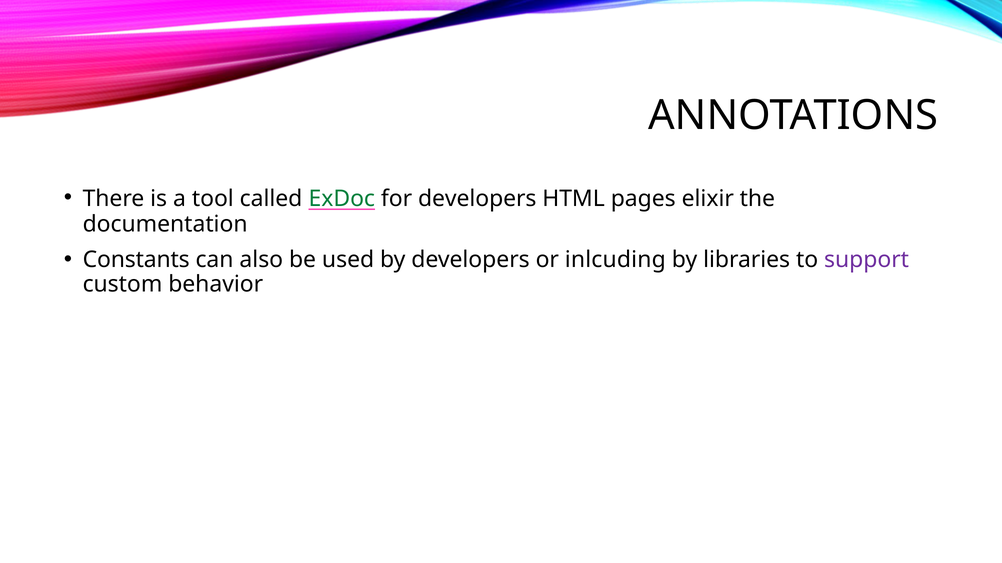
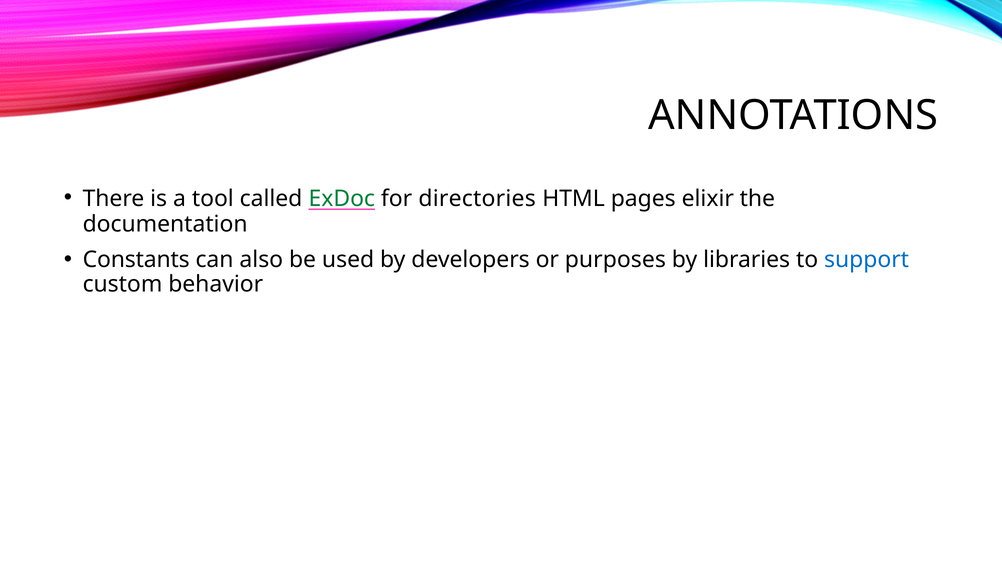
for developers: developers -> directories
inlcuding: inlcuding -> purposes
support colour: purple -> blue
